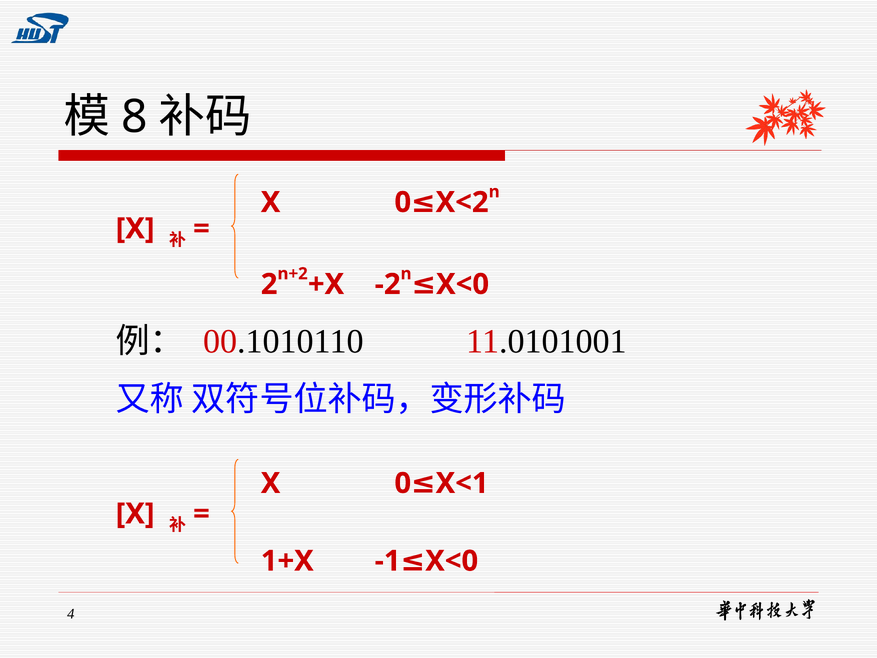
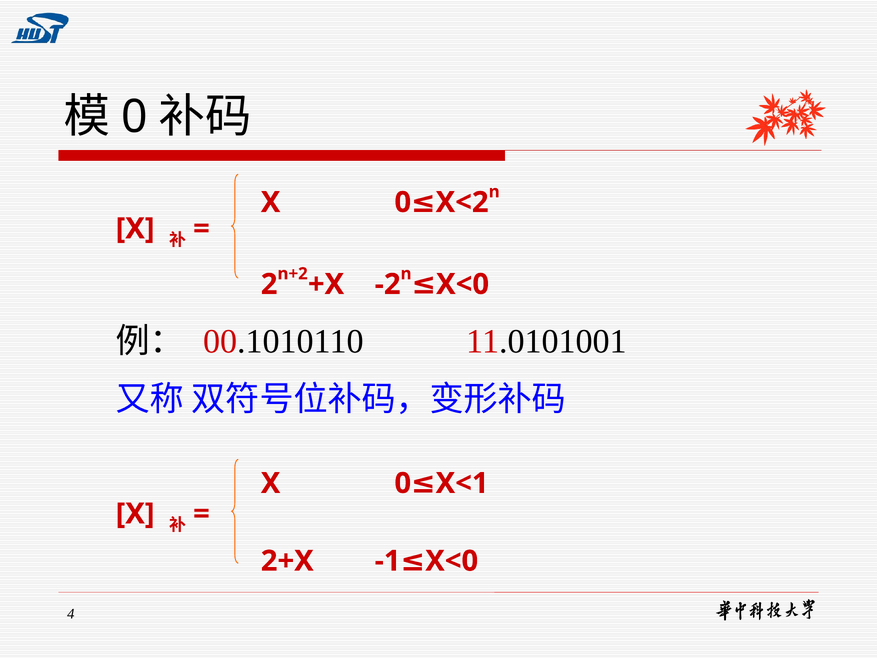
8 at (135, 117): 8 -> 0
1+X: 1+X -> 2+X
